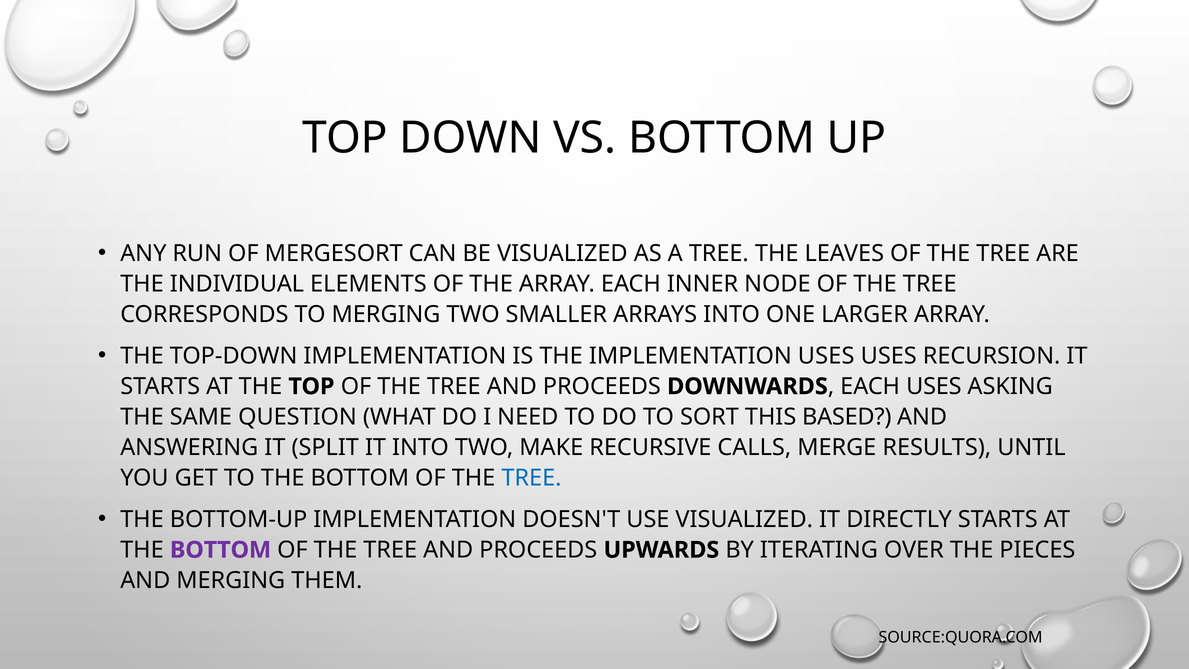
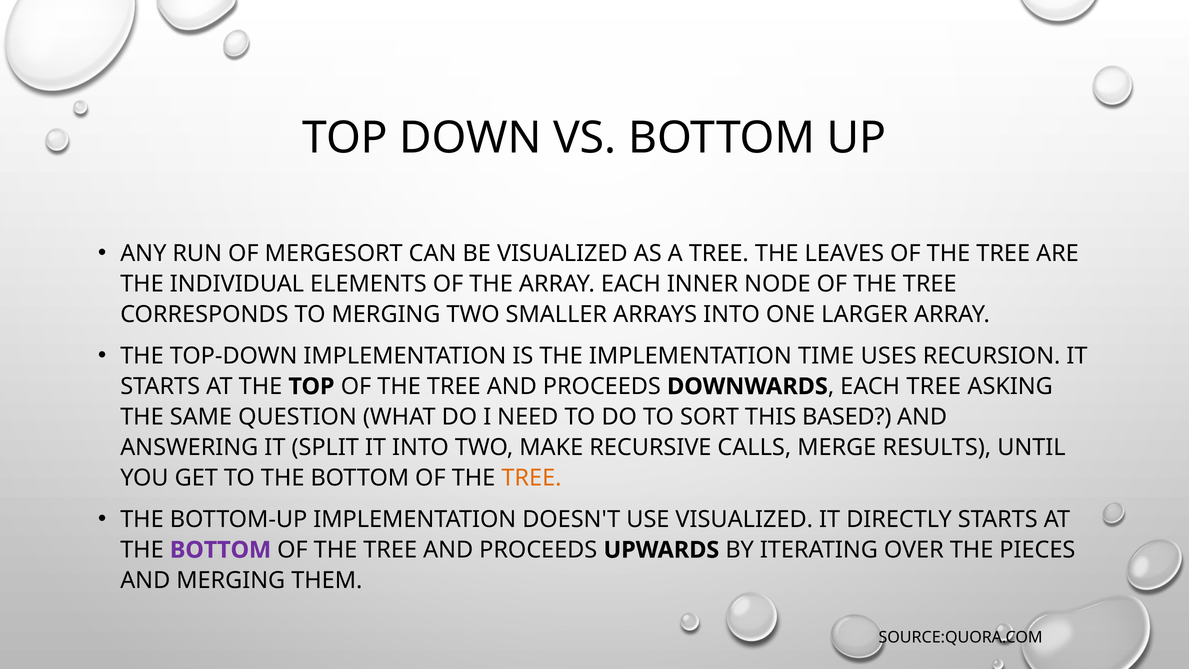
IMPLEMENTATION USES: USES -> TIME
EACH USES: USES -> TREE
TREE at (531, 478) colour: blue -> orange
